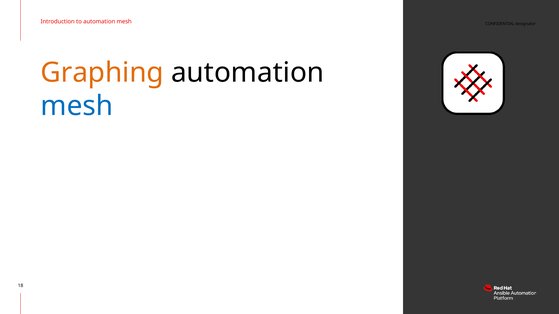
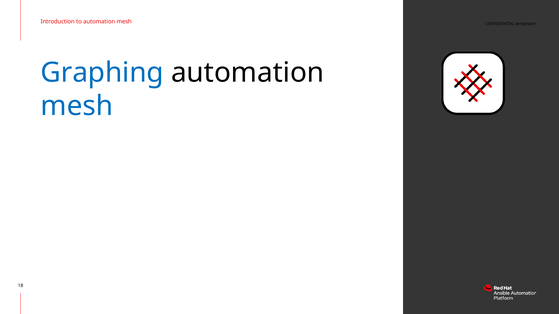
Graphing colour: orange -> blue
